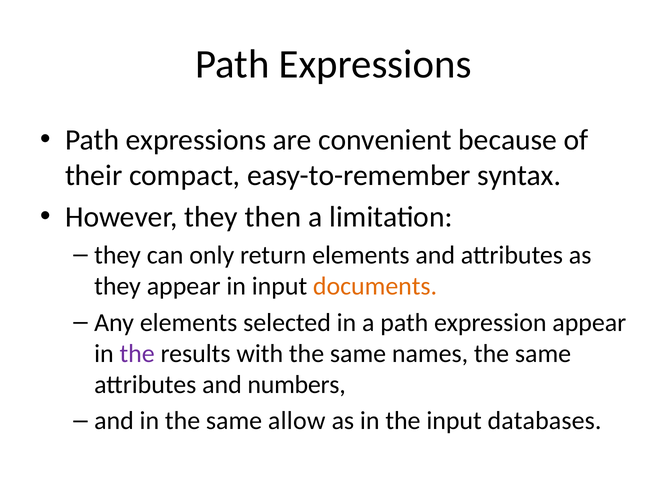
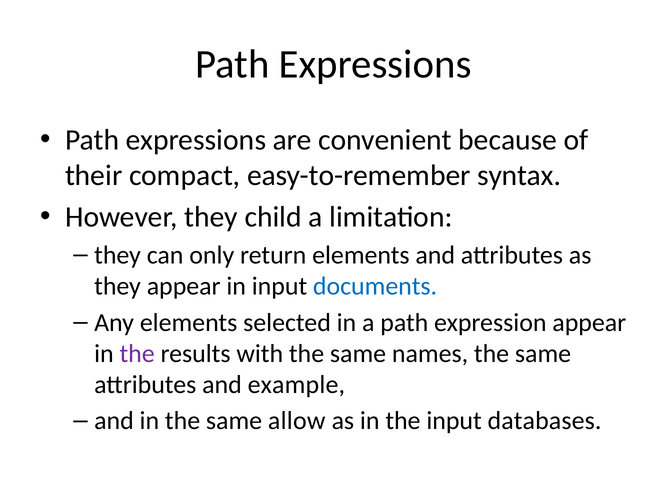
then: then -> child
documents colour: orange -> blue
numbers: numbers -> example
